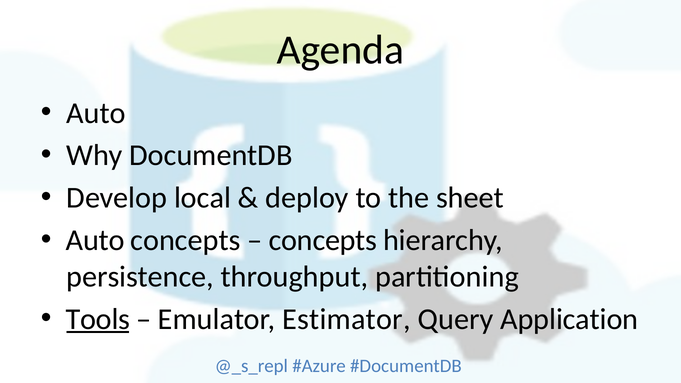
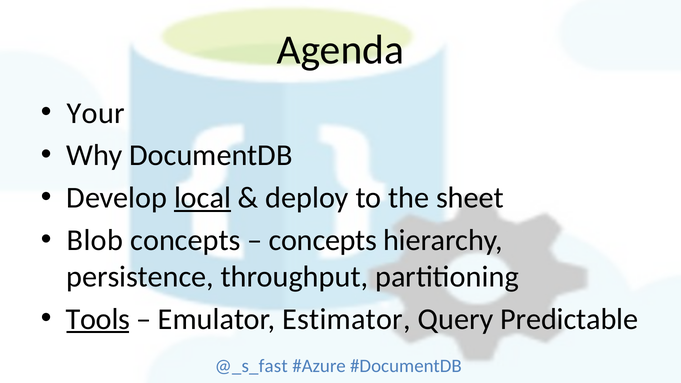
Auto at (96, 113): Auto -> Your
local underline: none -> present
Auto at (95, 240): Auto -> Blob
Application: Application -> Predictable
@_s_repl: @_s_repl -> @_s_fast
